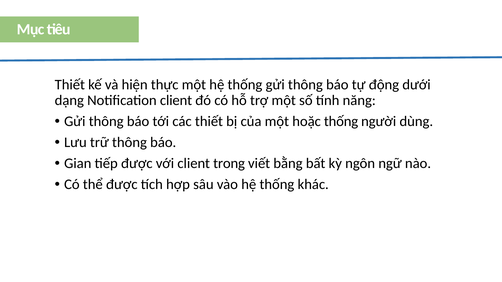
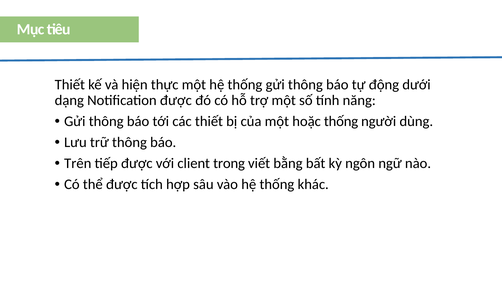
Notification client: client -> được
Gian: Gian -> Trên
